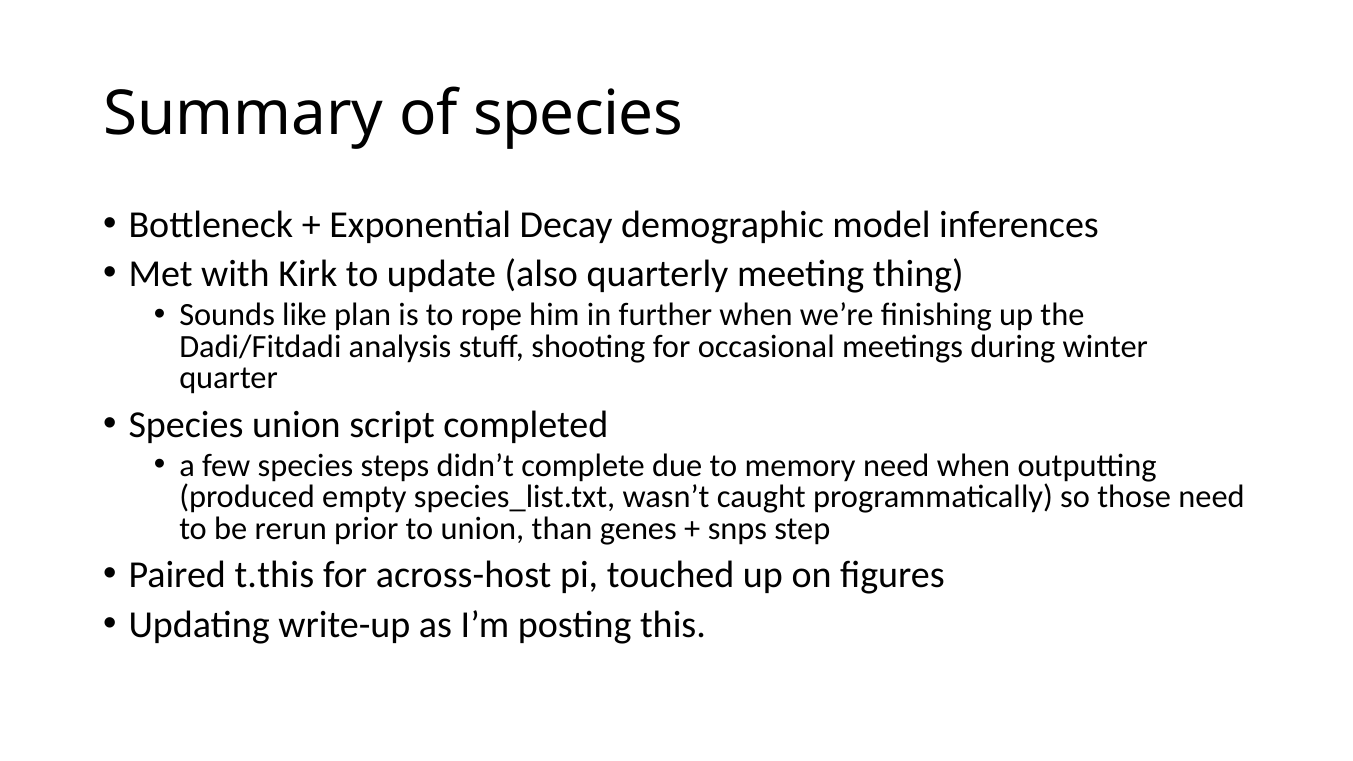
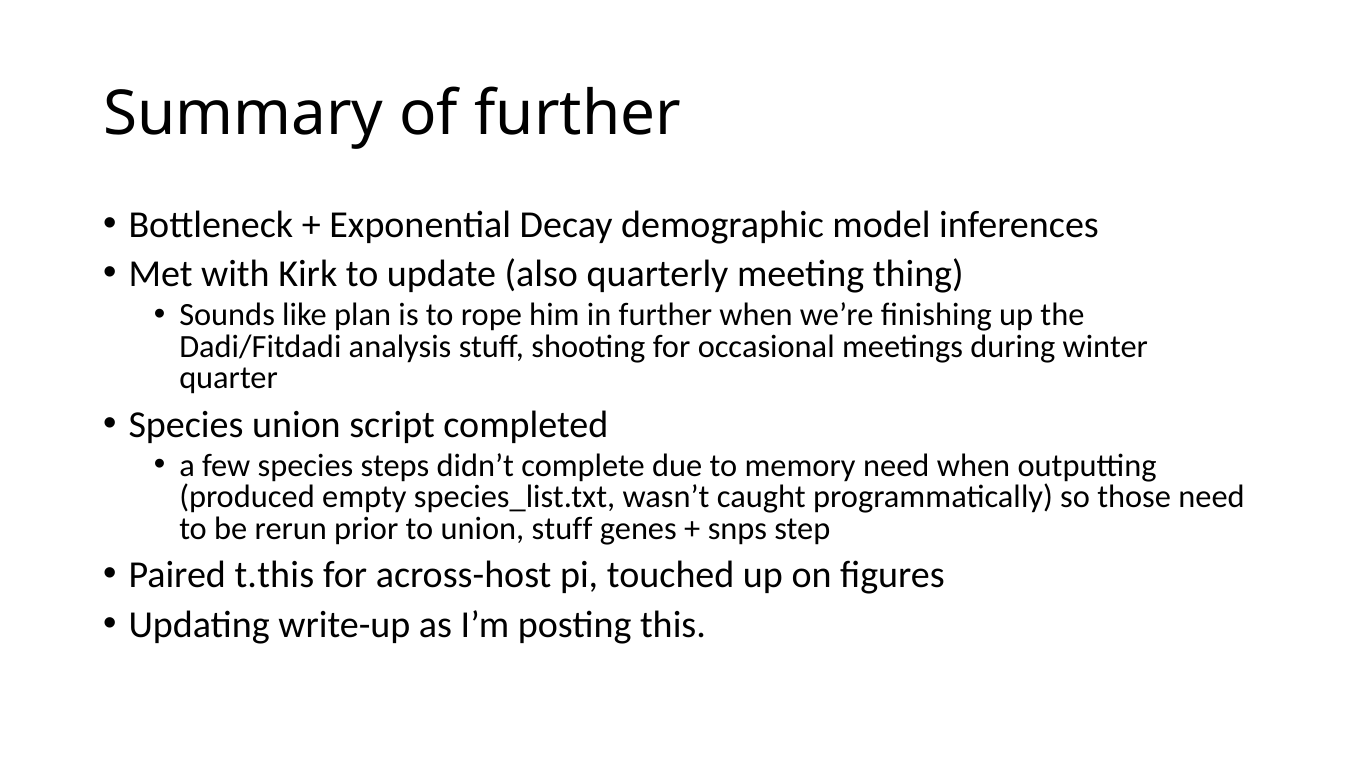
of species: species -> further
union than: than -> stuff
